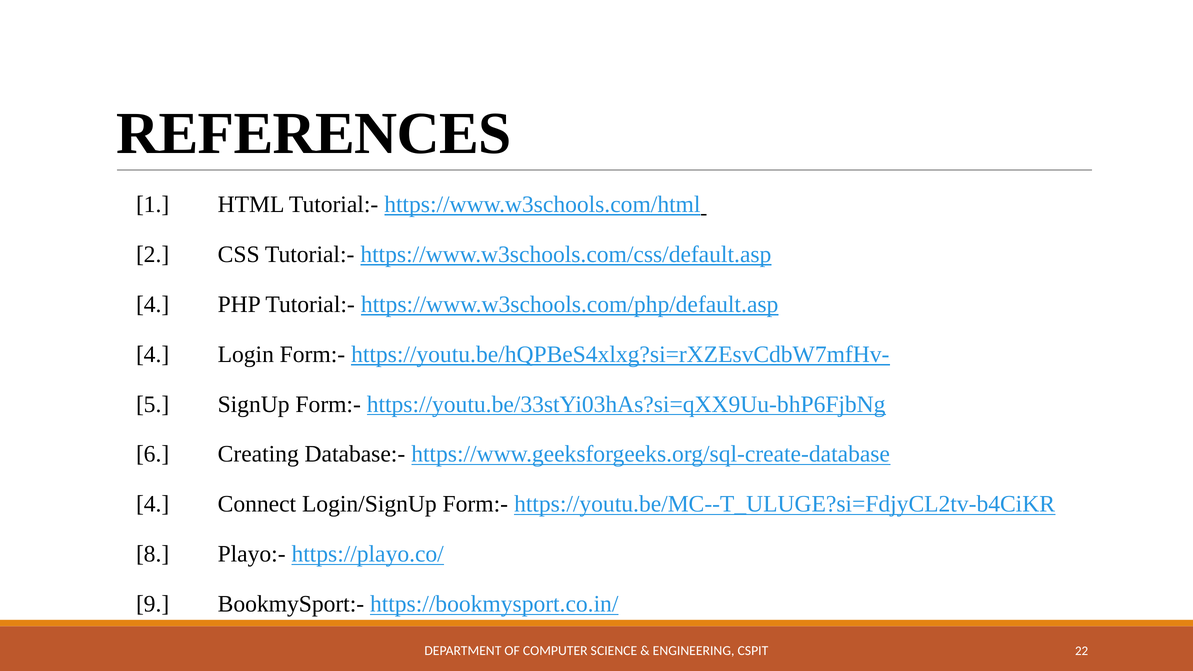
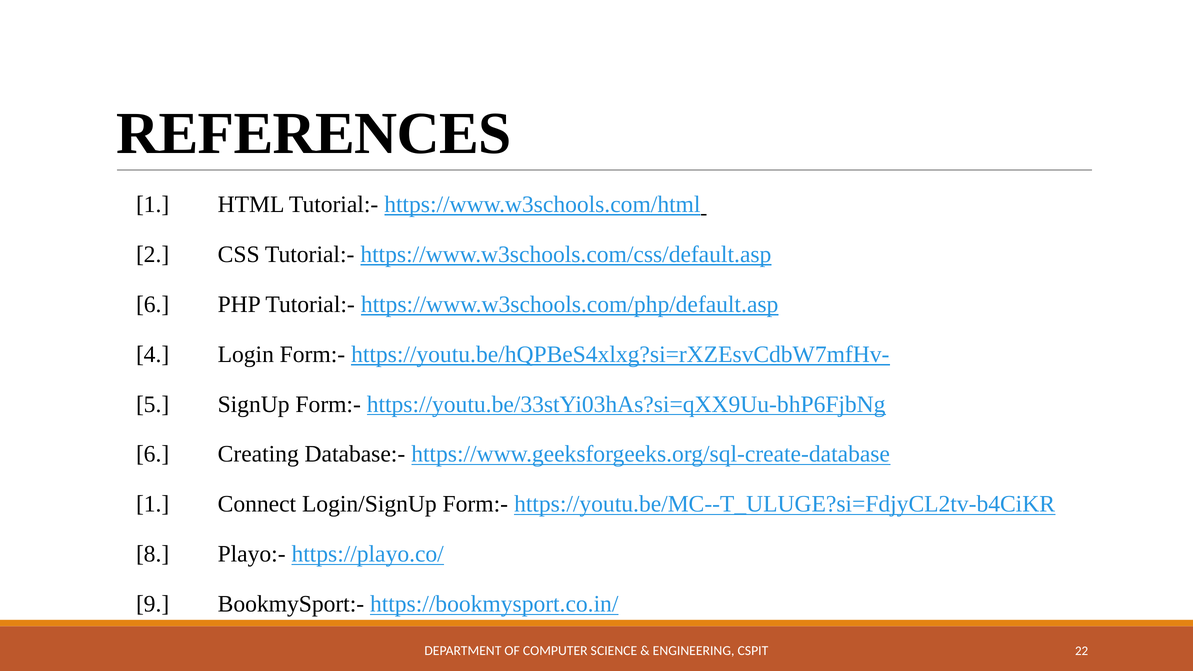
4 at (153, 304): 4 -> 6
4 at (153, 504): 4 -> 1
